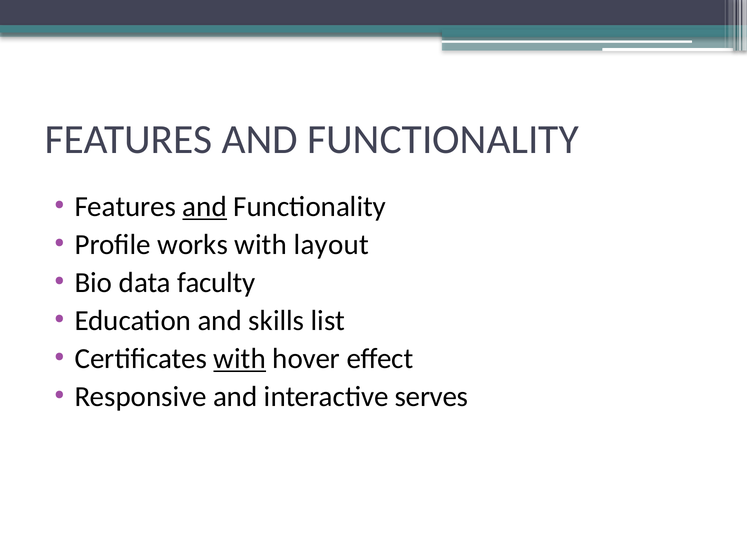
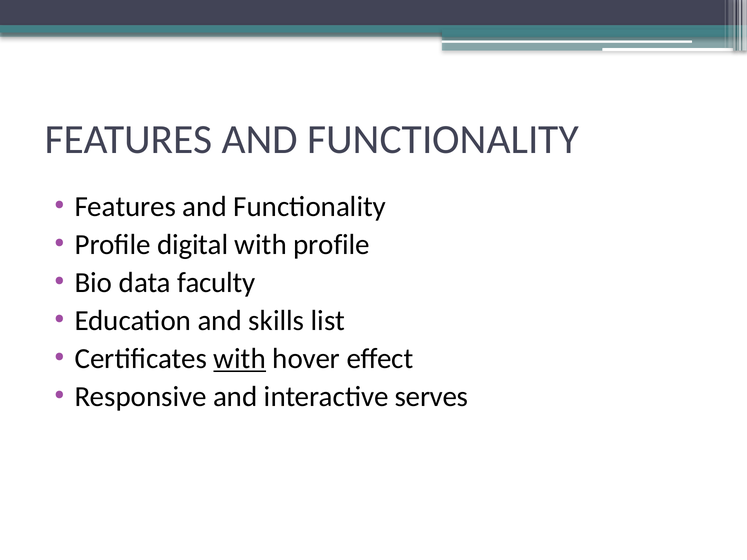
and at (205, 207) underline: present -> none
works: works -> digital
with layout: layout -> profile
